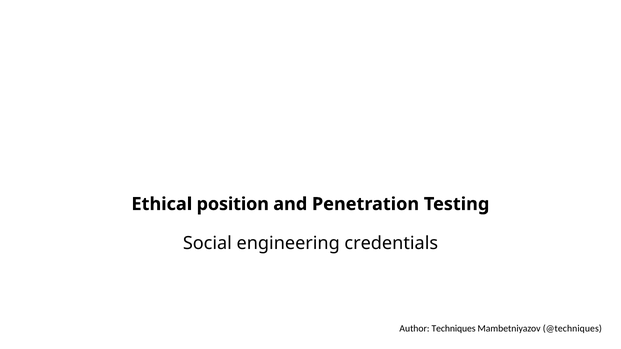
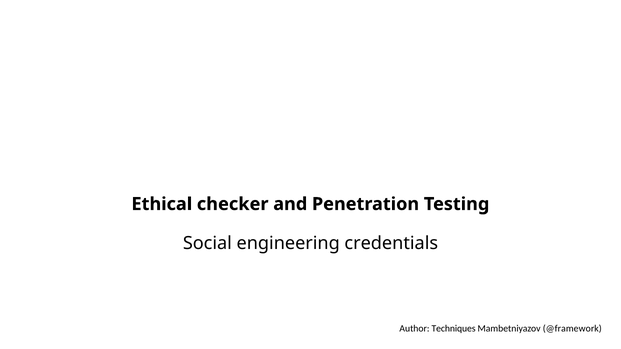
position: position -> checker
@techniques: @techniques -> @framework
